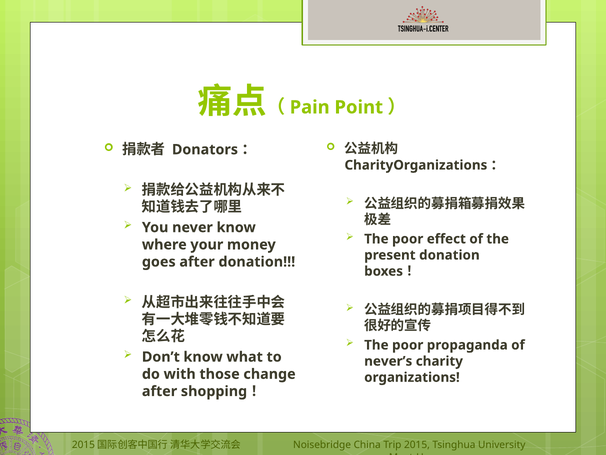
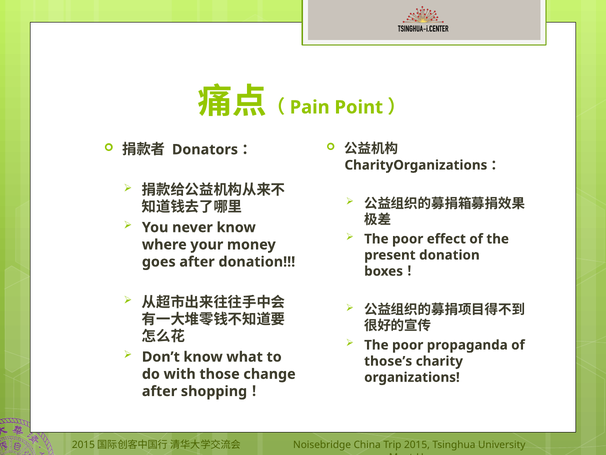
never’s: never’s -> those’s
